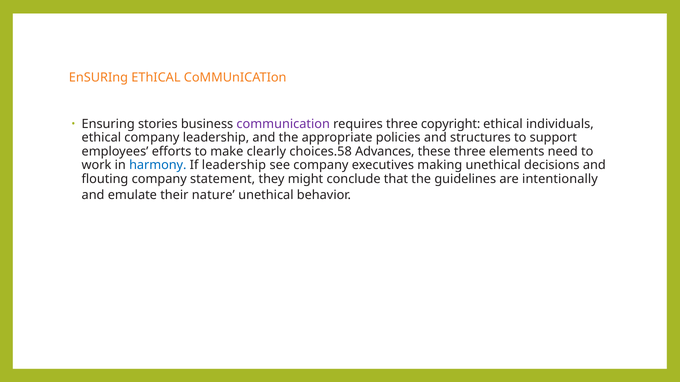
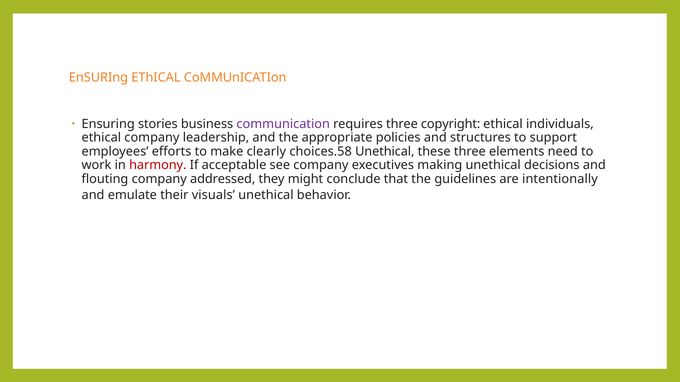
choices.58 Advances: Advances -> Unethical
harmony colour: blue -> red
If leadership: leadership -> acceptable
statement: statement -> addressed
nature: nature -> visuals
